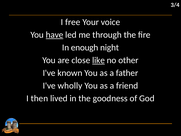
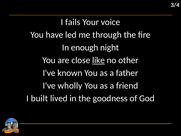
free: free -> fails
have underline: present -> none
then: then -> built
